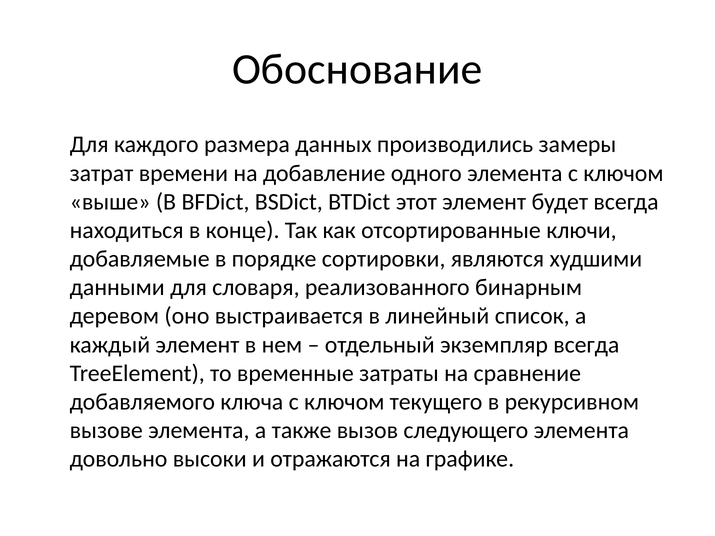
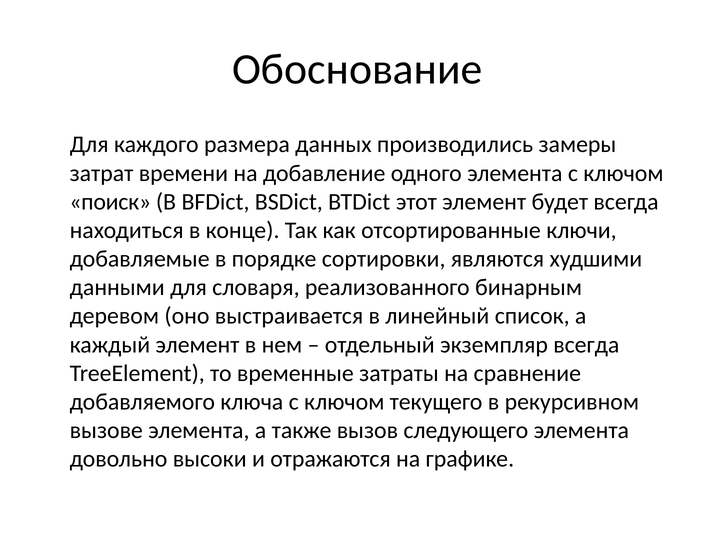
выше: выше -> поиск
